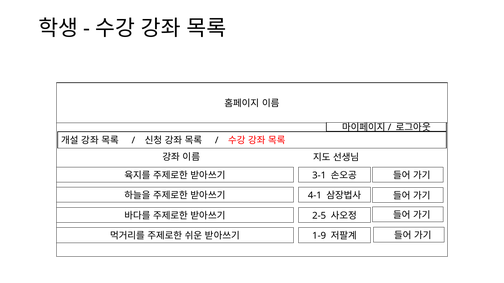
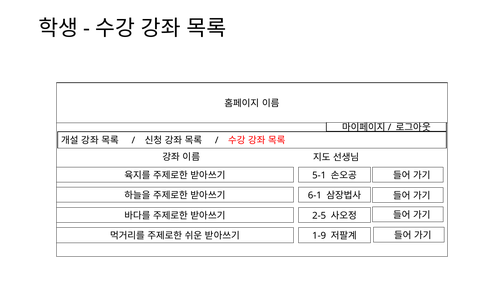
3-1: 3-1 -> 5-1
4-1: 4-1 -> 6-1
